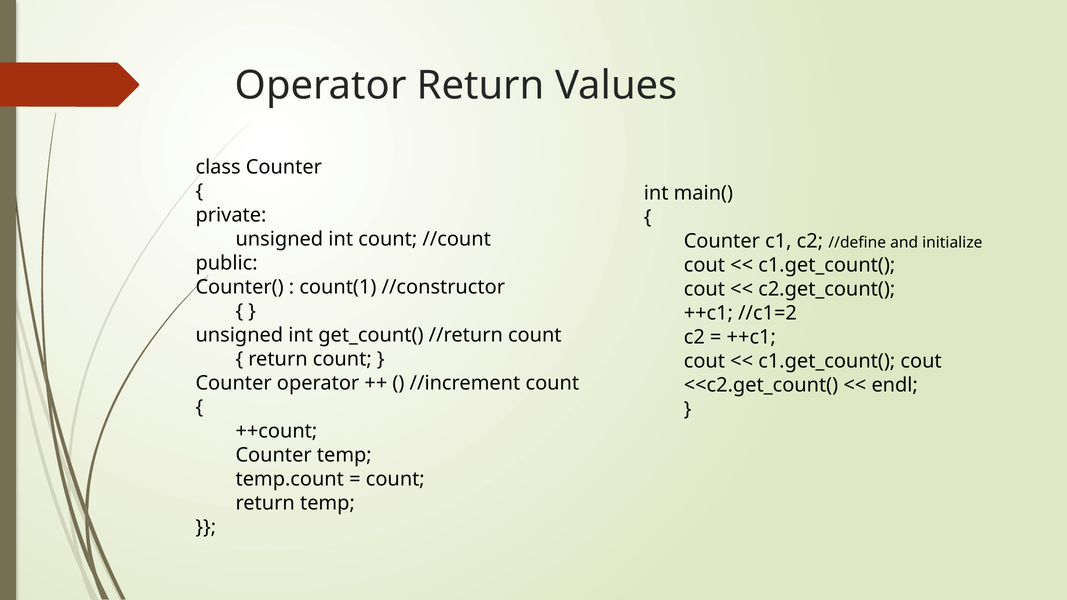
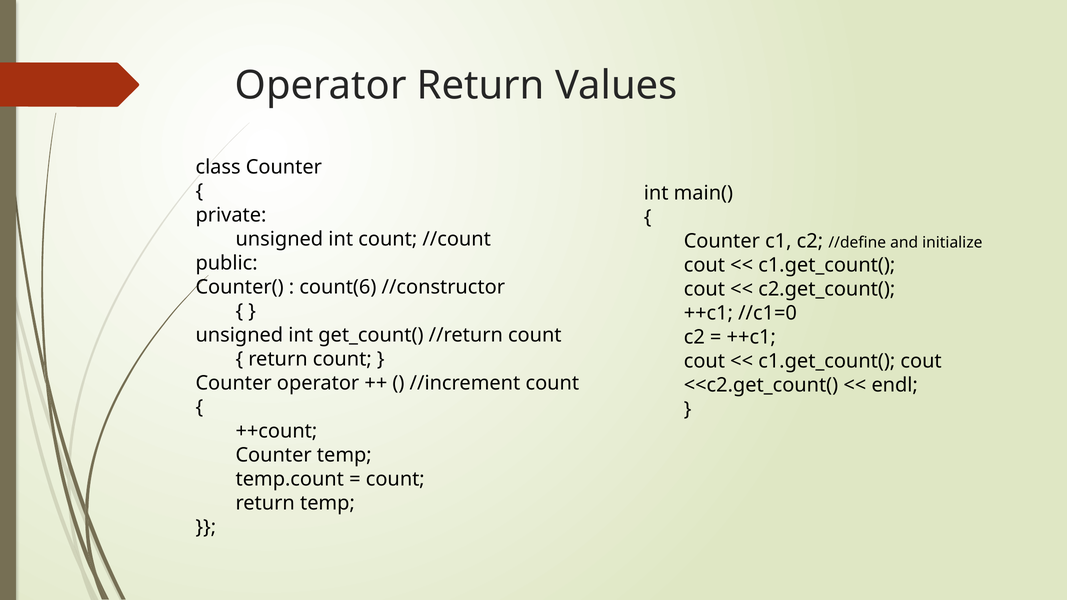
count(1: count(1 -> count(6
//c1=2: //c1=2 -> //c1=0
